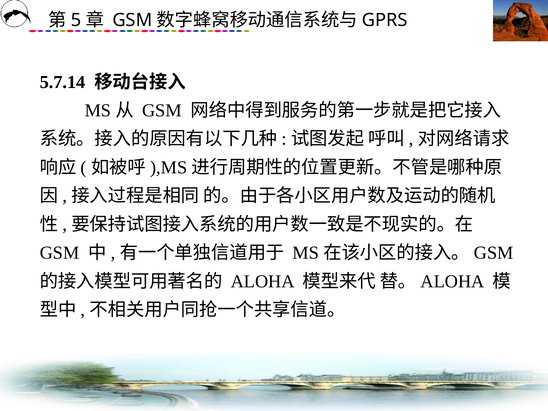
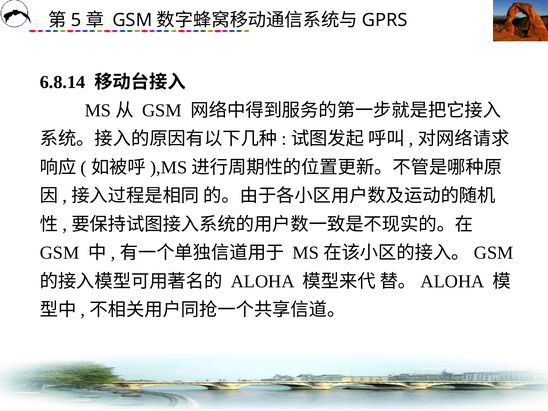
5.7.14: 5.7.14 -> 6.8.14
